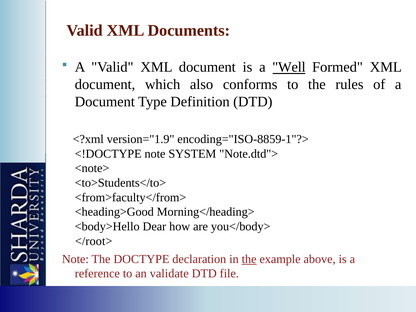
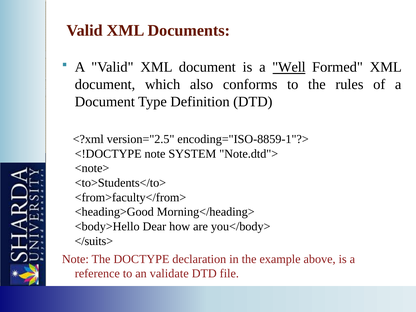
version="1.9: version="1.9 -> version="2.5
</root>: </root> -> </suits>
the at (249, 259) underline: present -> none
